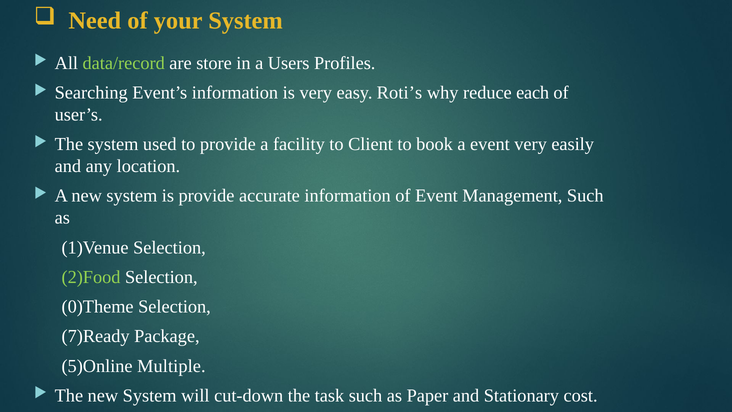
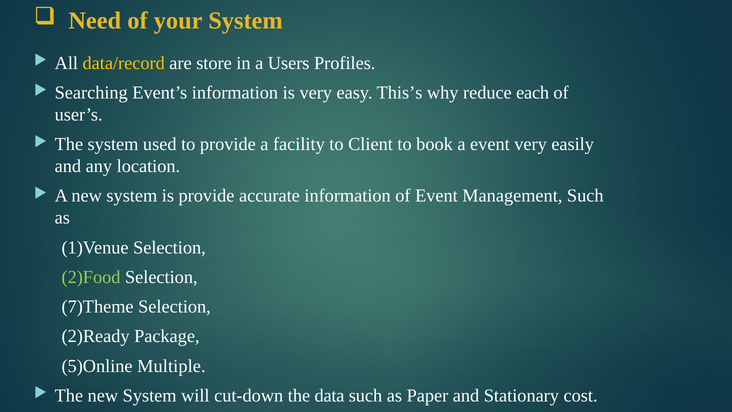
data/record colour: light green -> yellow
Roti’s: Roti’s -> This’s
0)Theme: 0)Theme -> 7)Theme
7)Ready: 7)Ready -> 2)Ready
task: task -> data
